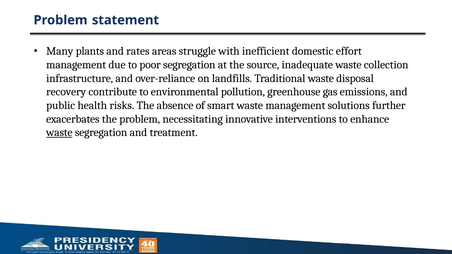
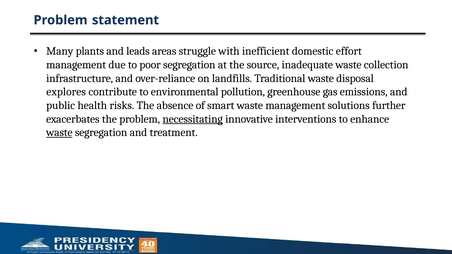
rates: rates -> leads
recovery: recovery -> explores
necessitating underline: none -> present
